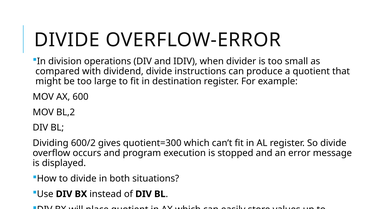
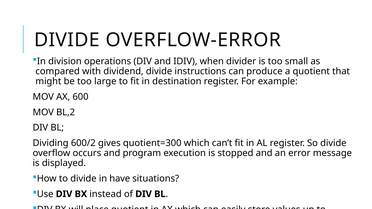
both: both -> have
